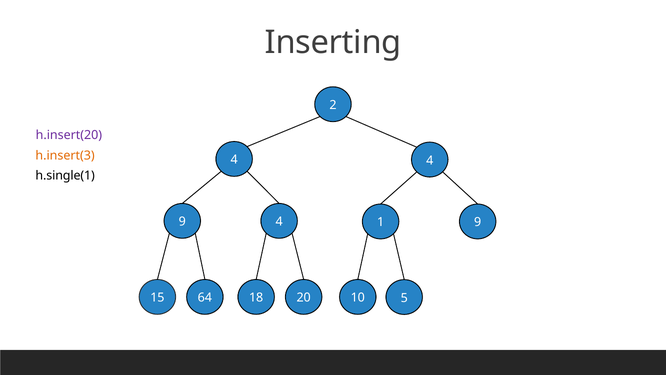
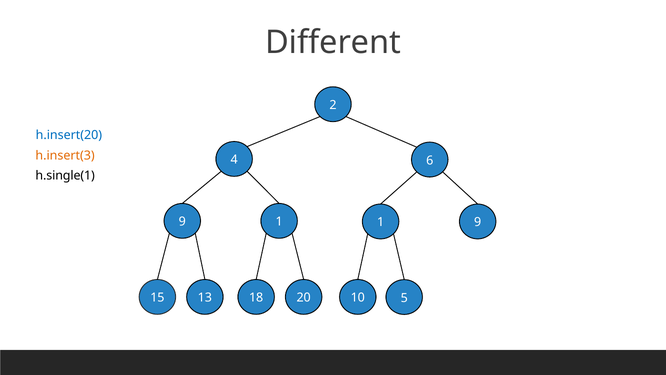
Inserting: Inserting -> Different
h.insert(20 colour: purple -> blue
4 4: 4 -> 6
9 4: 4 -> 1
64: 64 -> 13
